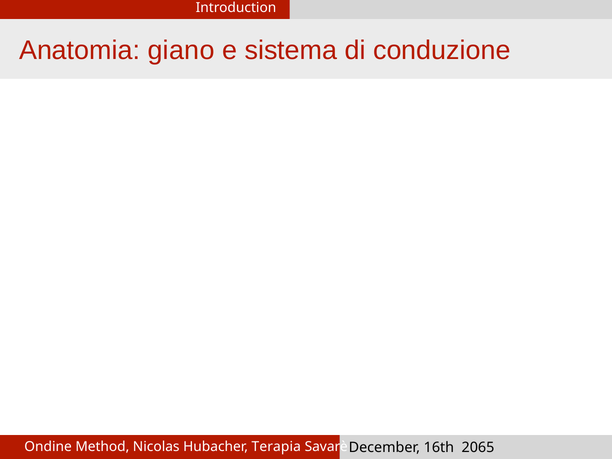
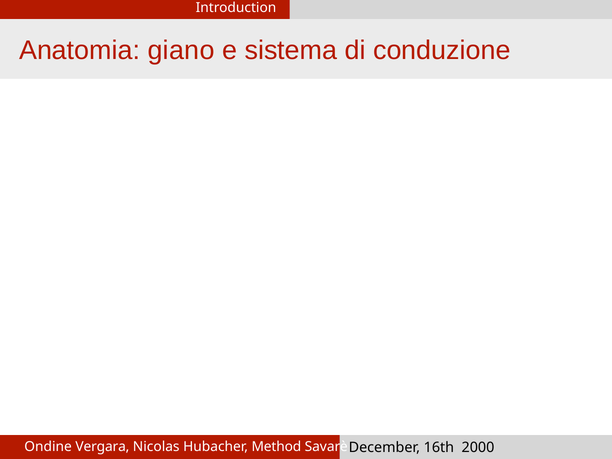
Method: Method -> Vergara
Terapia: Terapia -> Method
2065: 2065 -> 2000
